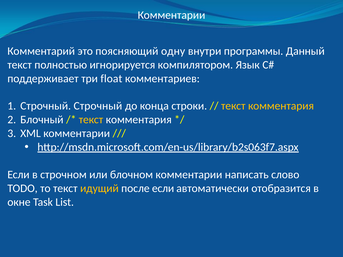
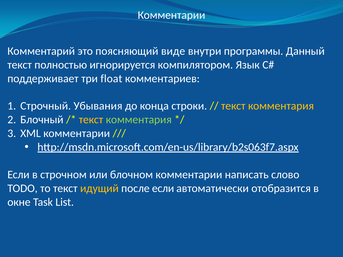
одну: одну -> виде
Строчный Строчный: Строчный -> Убывания
комментария at (139, 120) colour: white -> light green
